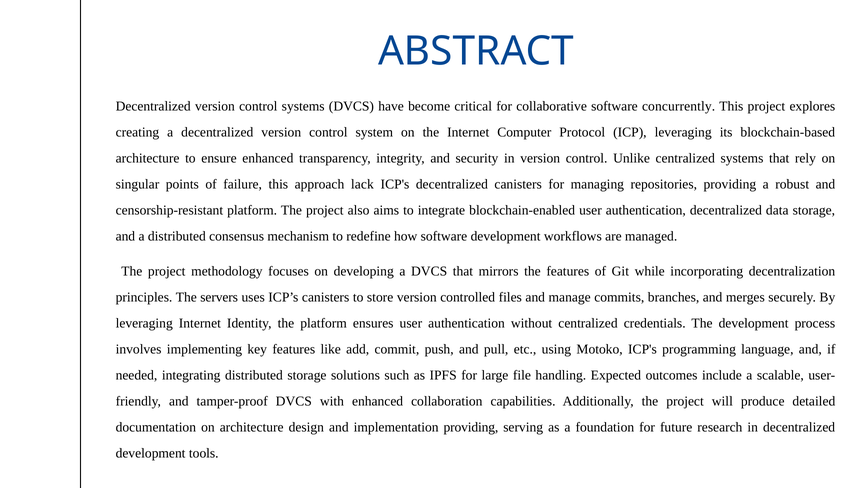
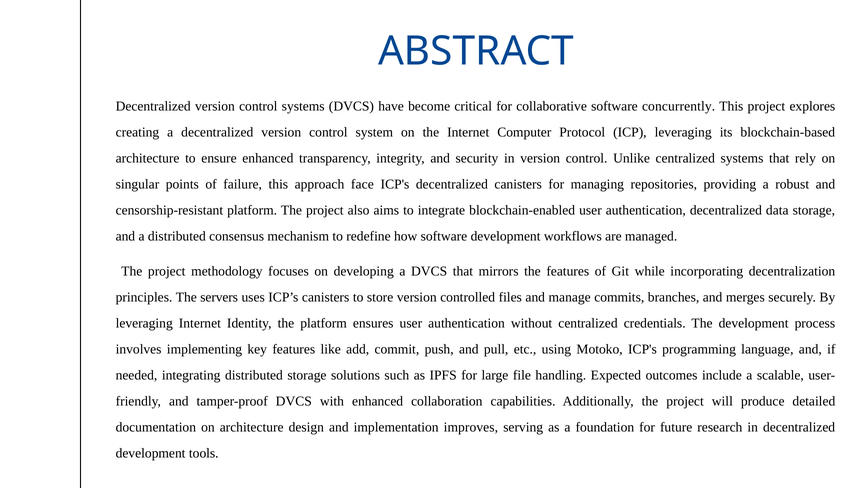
lack: lack -> face
implementation providing: providing -> improves
